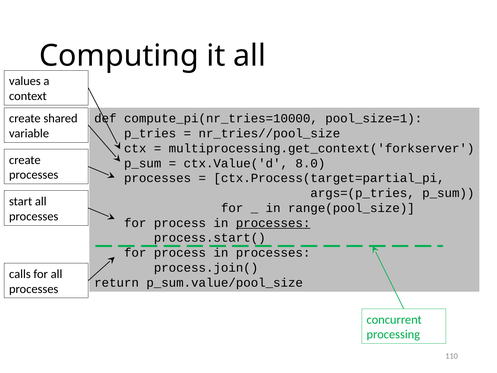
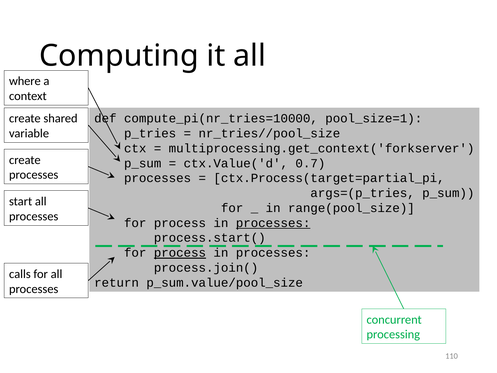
values: values -> where
8.0: 8.0 -> 0.7
process at (180, 253) underline: none -> present
